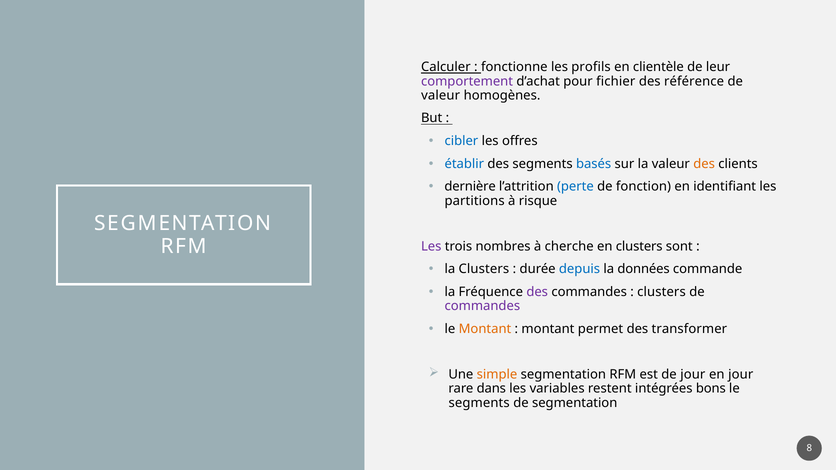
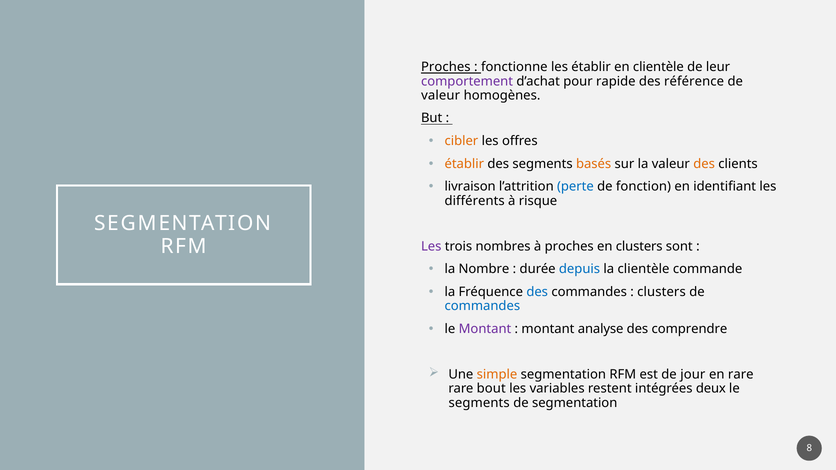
Calculer at (446, 67): Calculer -> Proches
les profils: profils -> établir
fichier: fichier -> rapide
cibler colour: blue -> orange
établir at (464, 164) colour: blue -> orange
basés colour: blue -> orange
dernière: dernière -> livraison
partitions: partitions -> différents
à cherche: cherche -> proches
la Clusters: Clusters -> Nombre
la données: données -> clientèle
des at (537, 292) colour: purple -> blue
commandes at (482, 306) colour: purple -> blue
Montant at (485, 329) colour: orange -> purple
permet: permet -> analyse
transformer: transformer -> comprendre
en jour: jour -> rare
dans: dans -> bout
bons: bons -> deux
